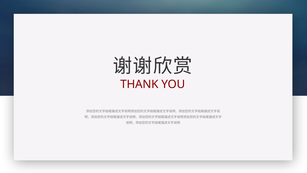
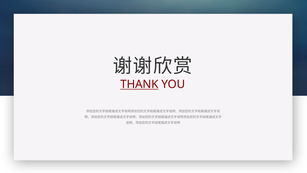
THANK underline: none -> present
